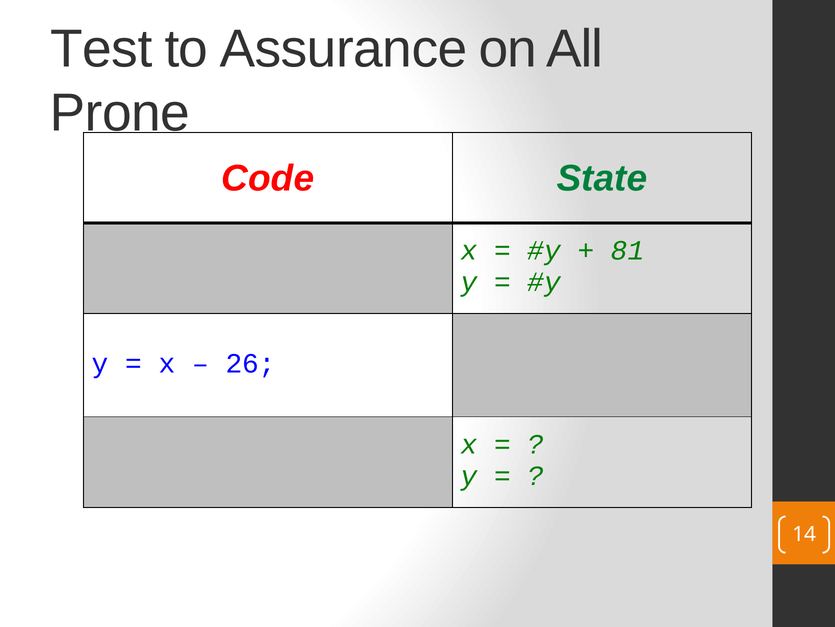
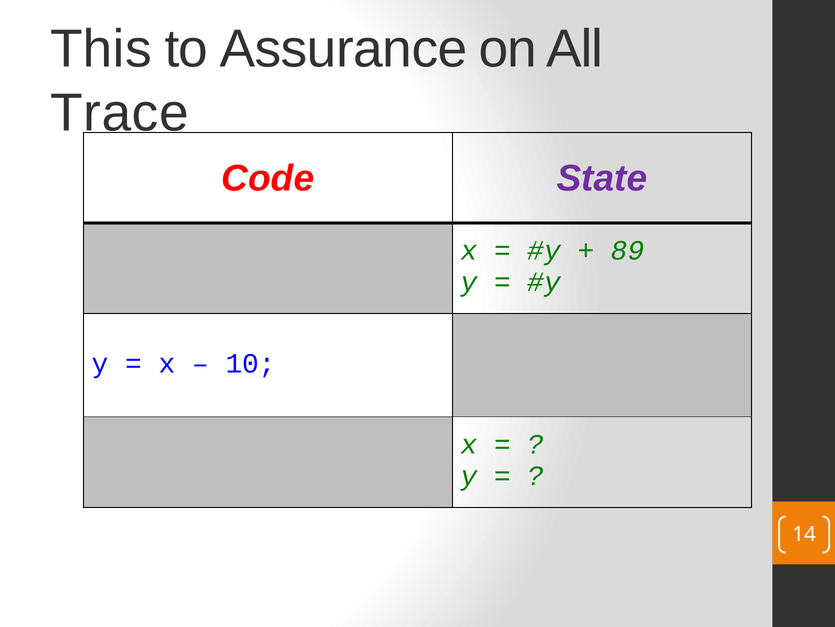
Test: Test -> This
Prone: Prone -> Trace
State colour: green -> purple
81: 81 -> 89
26: 26 -> 10
